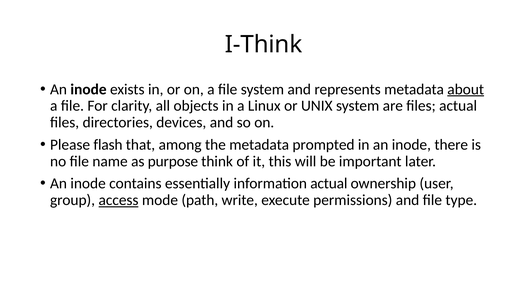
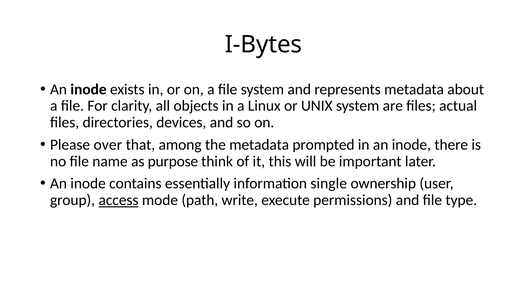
I-Think: I-Think -> I-Bytes
about underline: present -> none
flash: flash -> over
information actual: actual -> single
